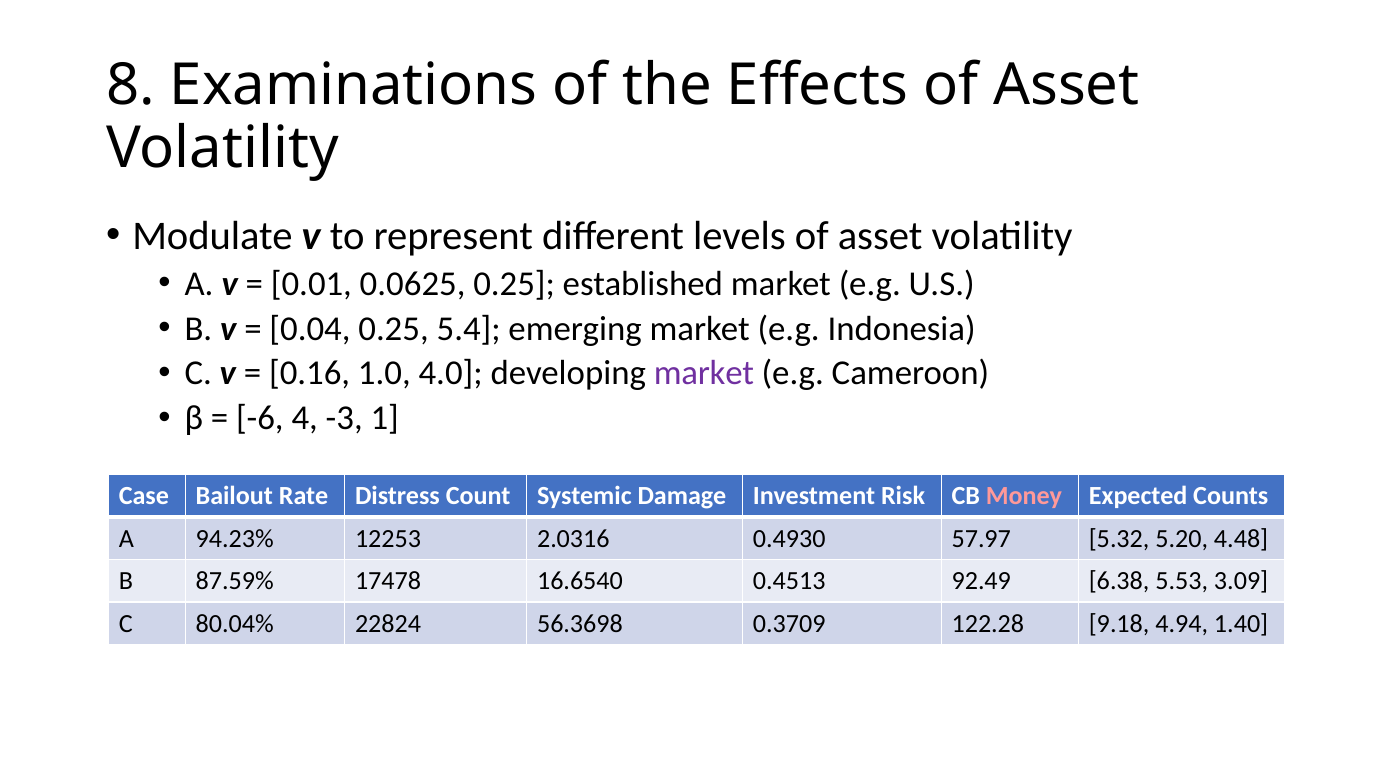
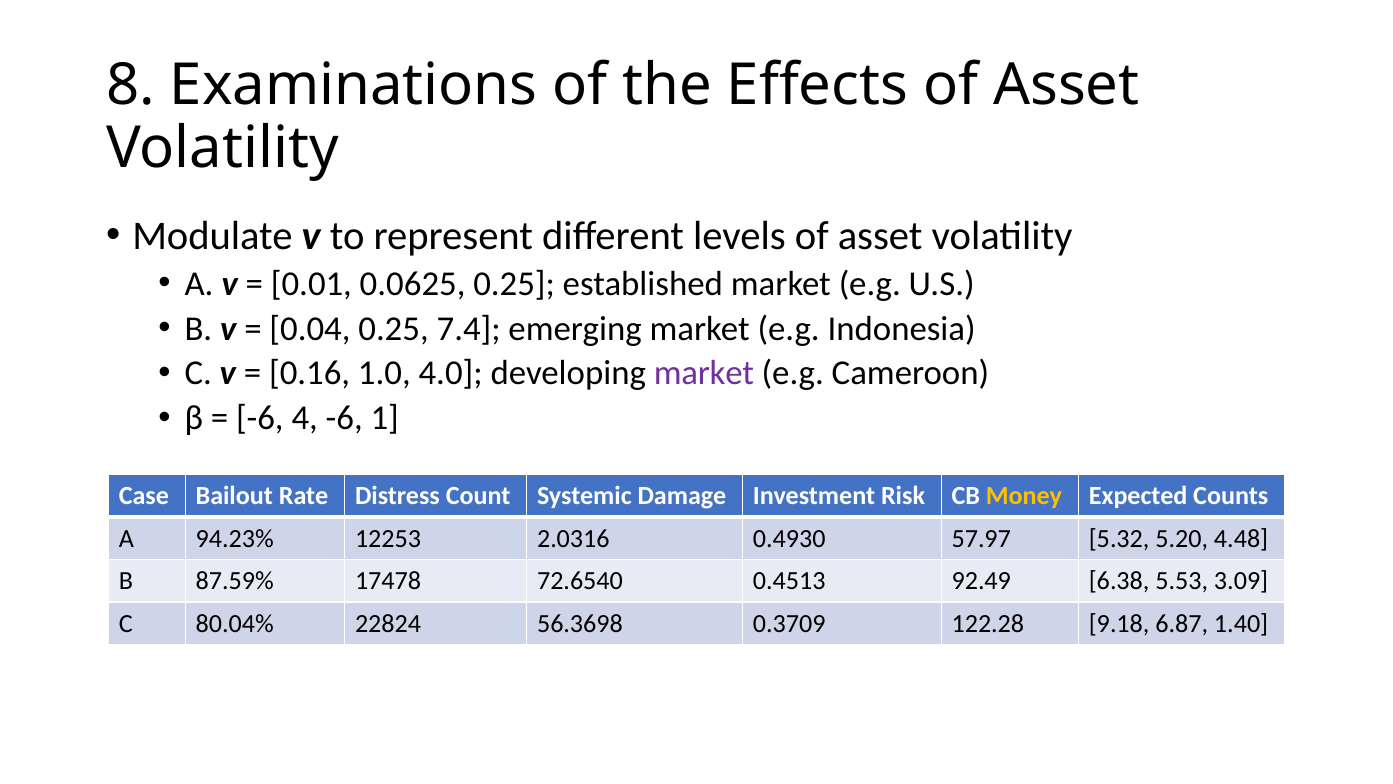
5.4: 5.4 -> 7.4
4 -3: -3 -> -6
Money colour: pink -> yellow
16.6540: 16.6540 -> 72.6540
4.94: 4.94 -> 6.87
